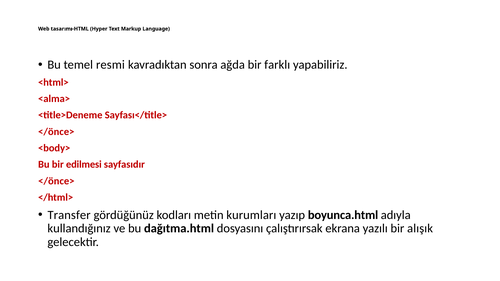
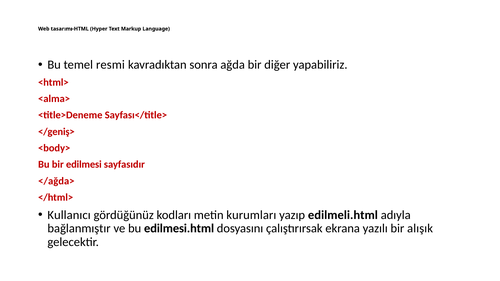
farklı: farklı -> diğer
</önce> at (56, 132): </önce> -> </geniş>
</önce> at (56, 181): </önce> -> </ağda>
Transfer: Transfer -> Kullanıcı
boyunca.html: boyunca.html -> edilmeli.html
kullandığınız: kullandığınız -> bağlanmıştır
dağıtma.html: dağıtma.html -> edilmesi.html
